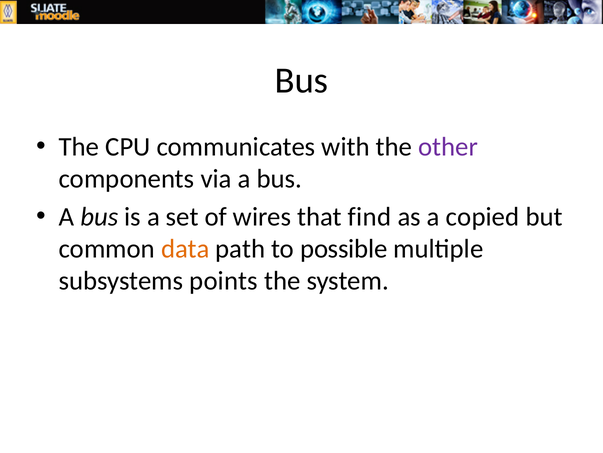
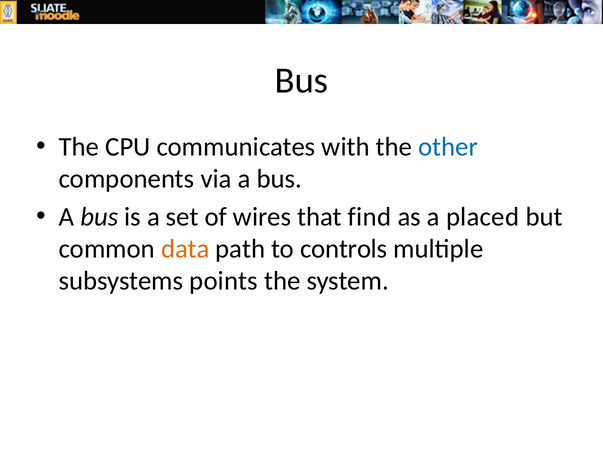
other colour: purple -> blue
copied: copied -> placed
possible: possible -> controls
